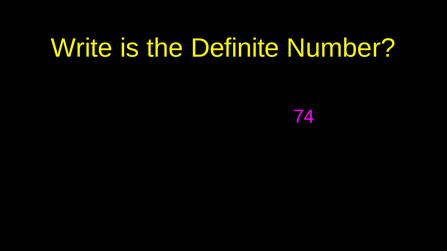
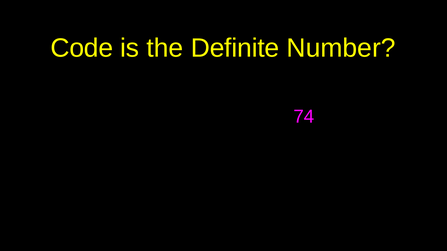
Write: Write -> Code
